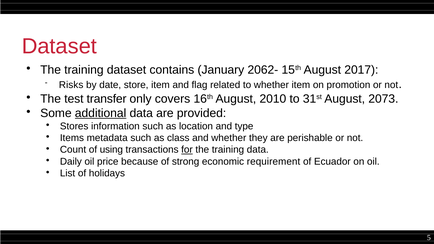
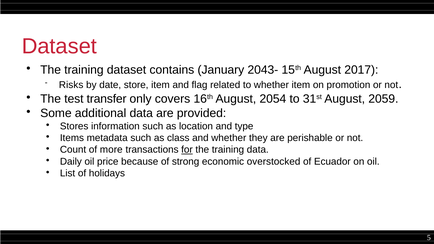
2062-: 2062- -> 2043-
2010: 2010 -> 2054
2073: 2073 -> 2059
additional underline: present -> none
using: using -> more
requirement: requirement -> overstocked
